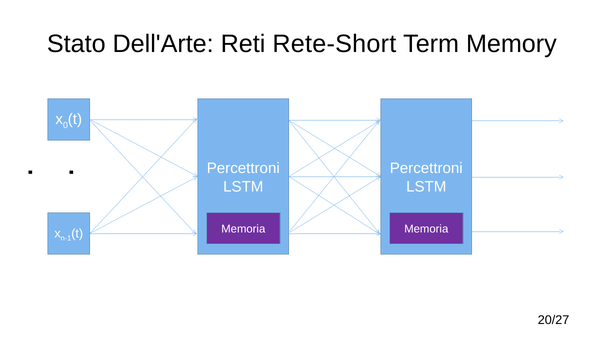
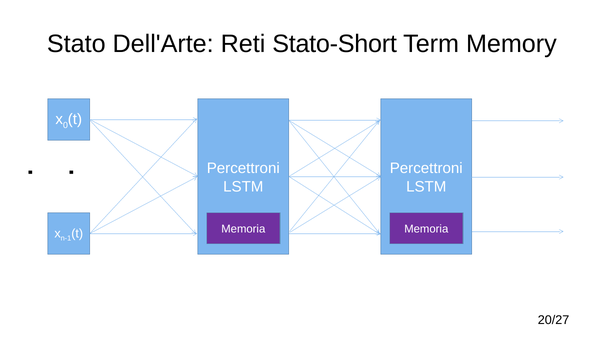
Rete-Short: Rete-Short -> Stato-Short
